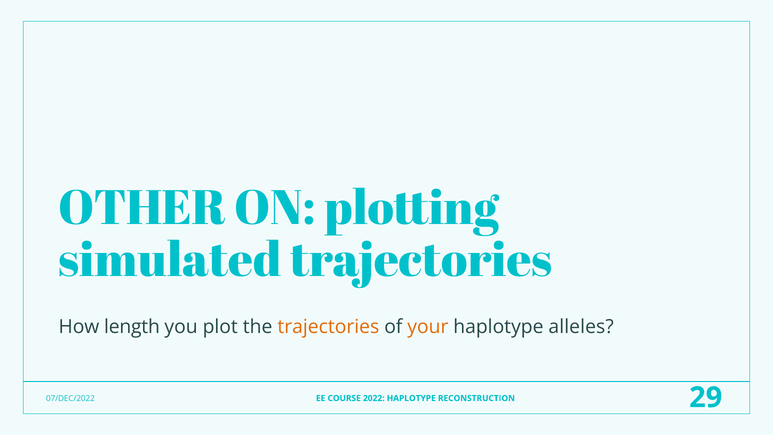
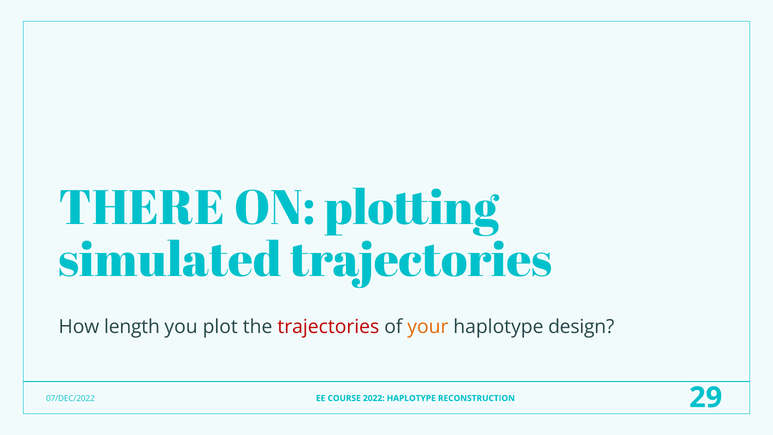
OTHER: OTHER -> THERE
trajectories at (328, 327) colour: orange -> red
alleles: alleles -> design
